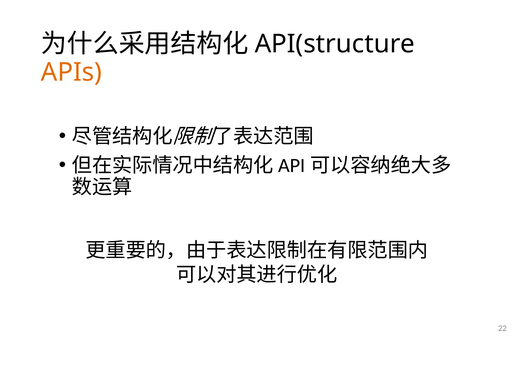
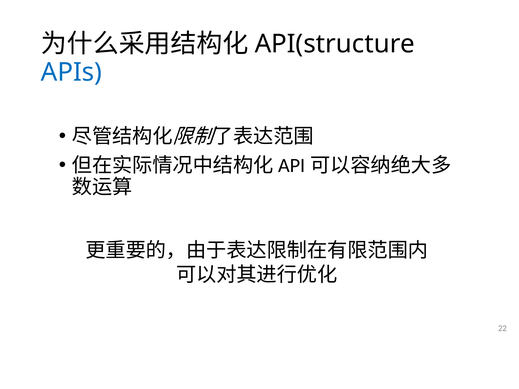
APIs colour: orange -> blue
